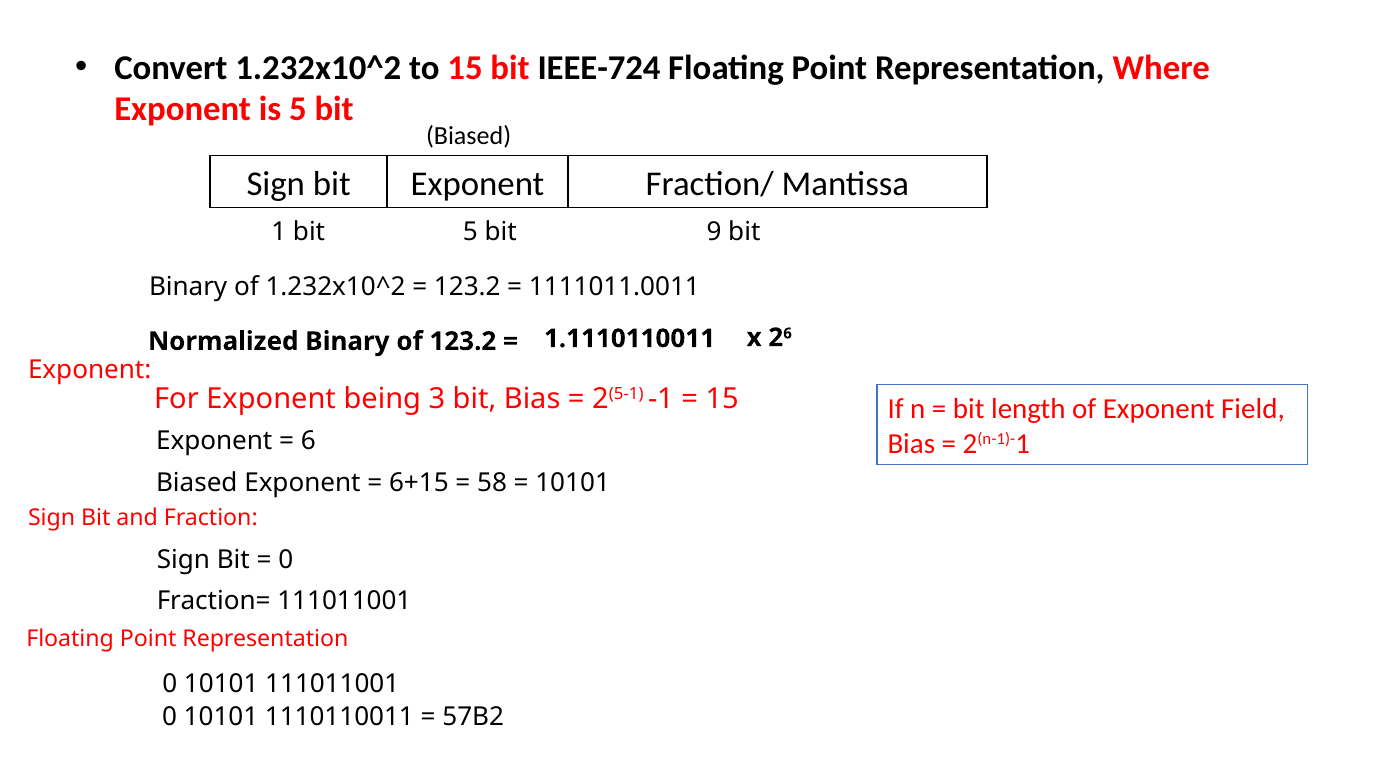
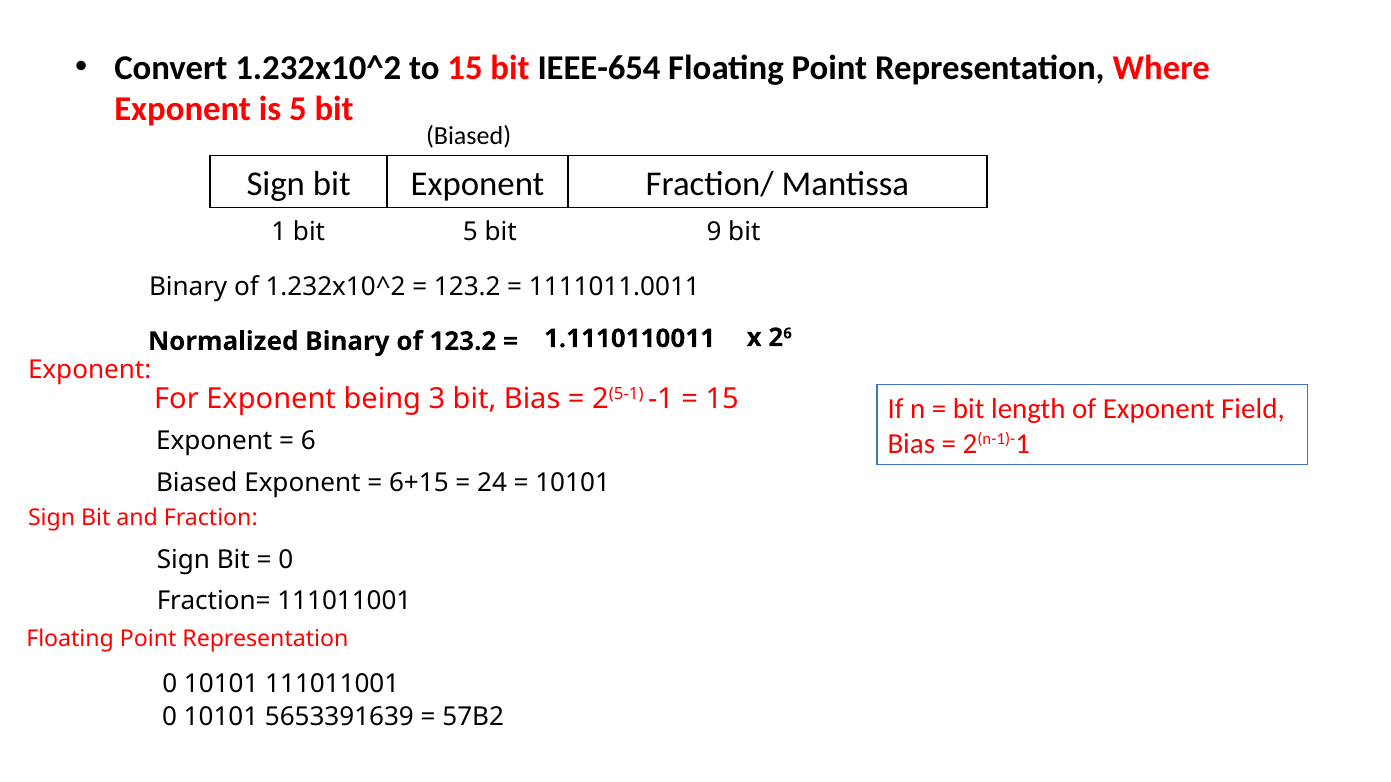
IEEE-724: IEEE-724 -> IEEE-654
58: 58 -> 24
1110110011: 1110110011 -> 5653391639
